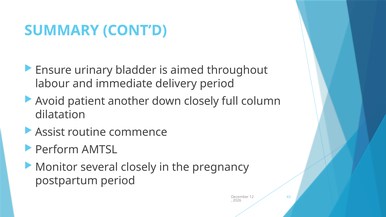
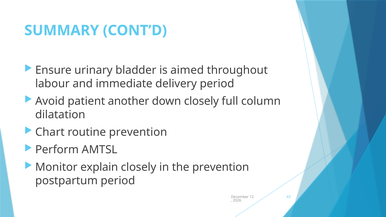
Assist: Assist -> Chart
routine commence: commence -> prevention
several: several -> explain
the pregnancy: pregnancy -> prevention
